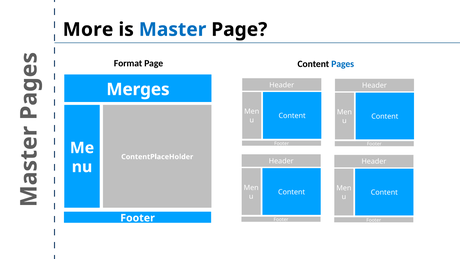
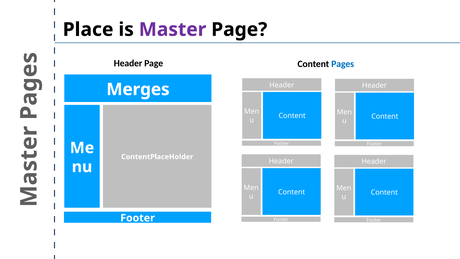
More: More -> Place
Master colour: blue -> purple
Format at (128, 63): Format -> Header
